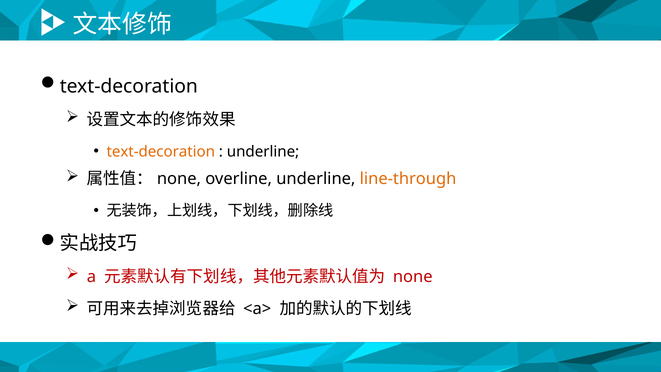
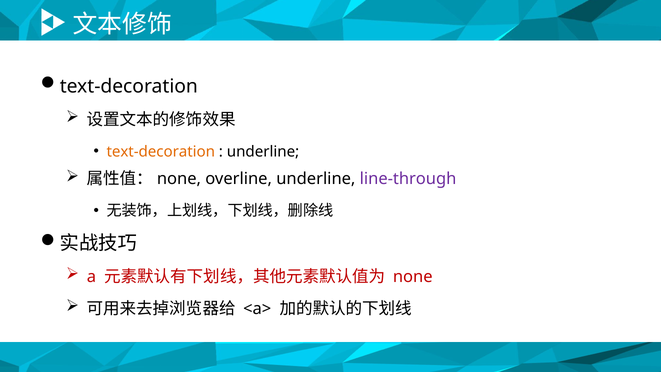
line-through colour: orange -> purple
